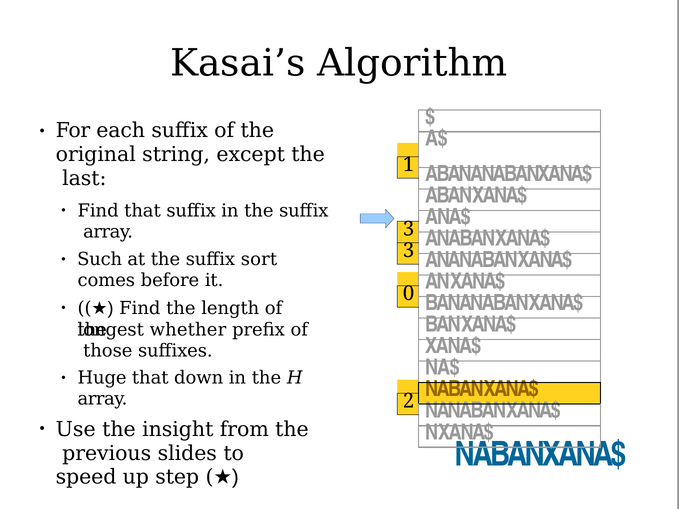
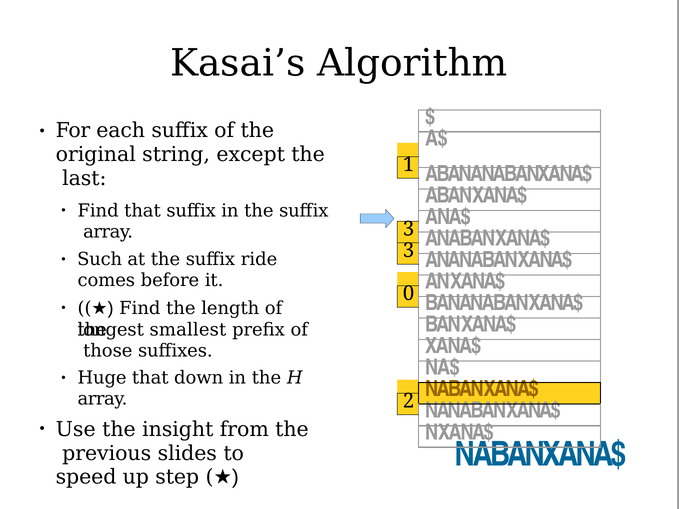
sort: sort -> ride
whether: whether -> smallest
